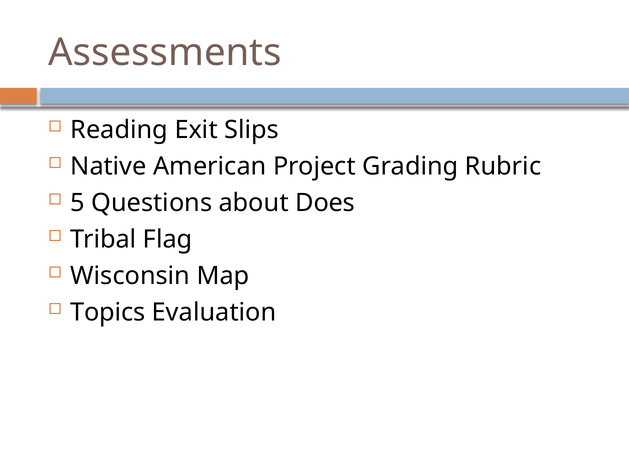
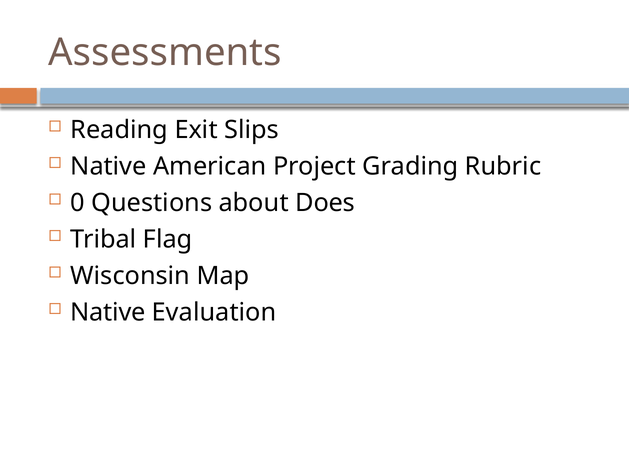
5: 5 -> 0
Topics at (108, 313): Topics -> Native
